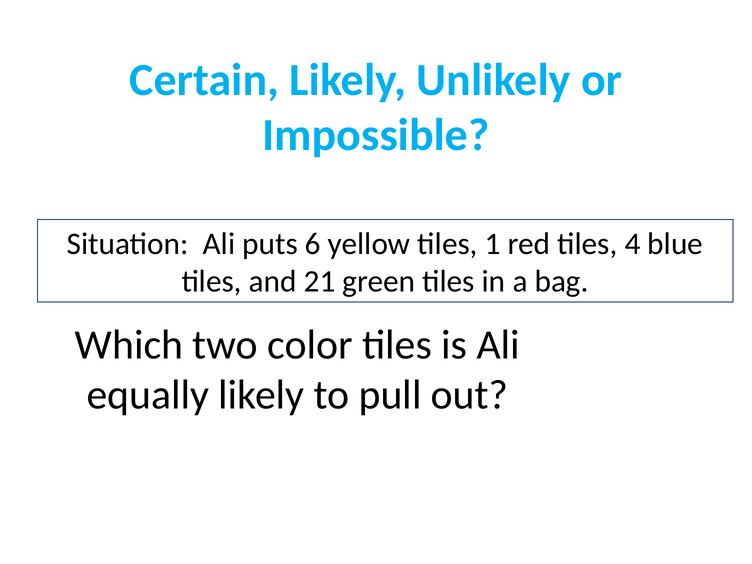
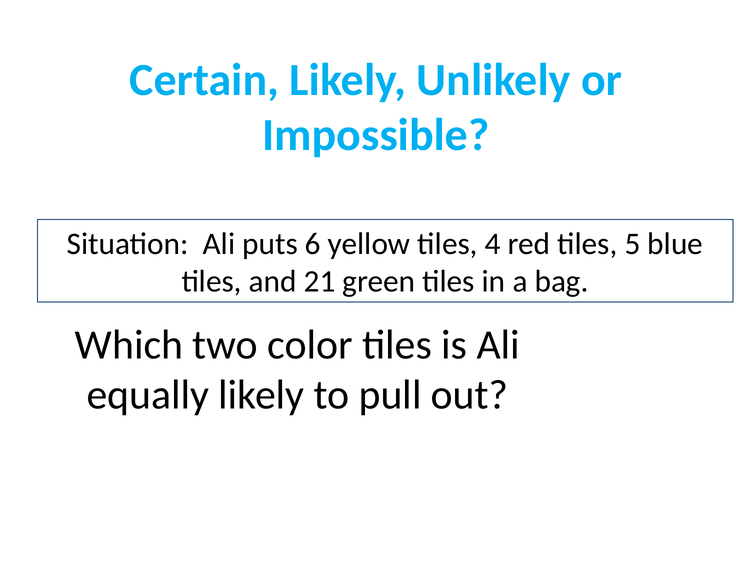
1: 1 -> 4
4: 4 -> 5
